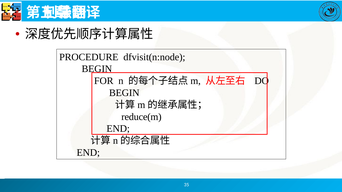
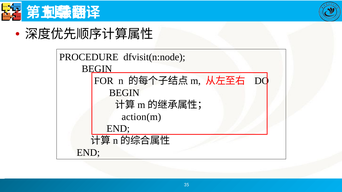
reduce(m: reduce(m -> action(m
